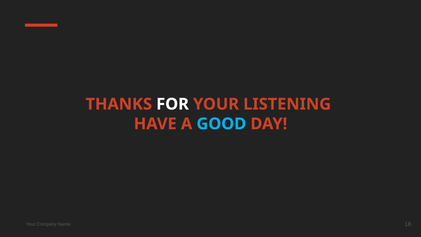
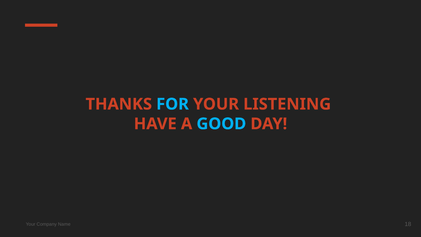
FOR colour: white -> light blue
